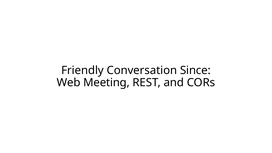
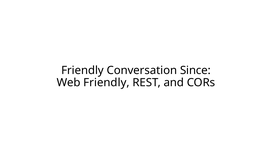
Web Meeting: Meeting -> Friendly
